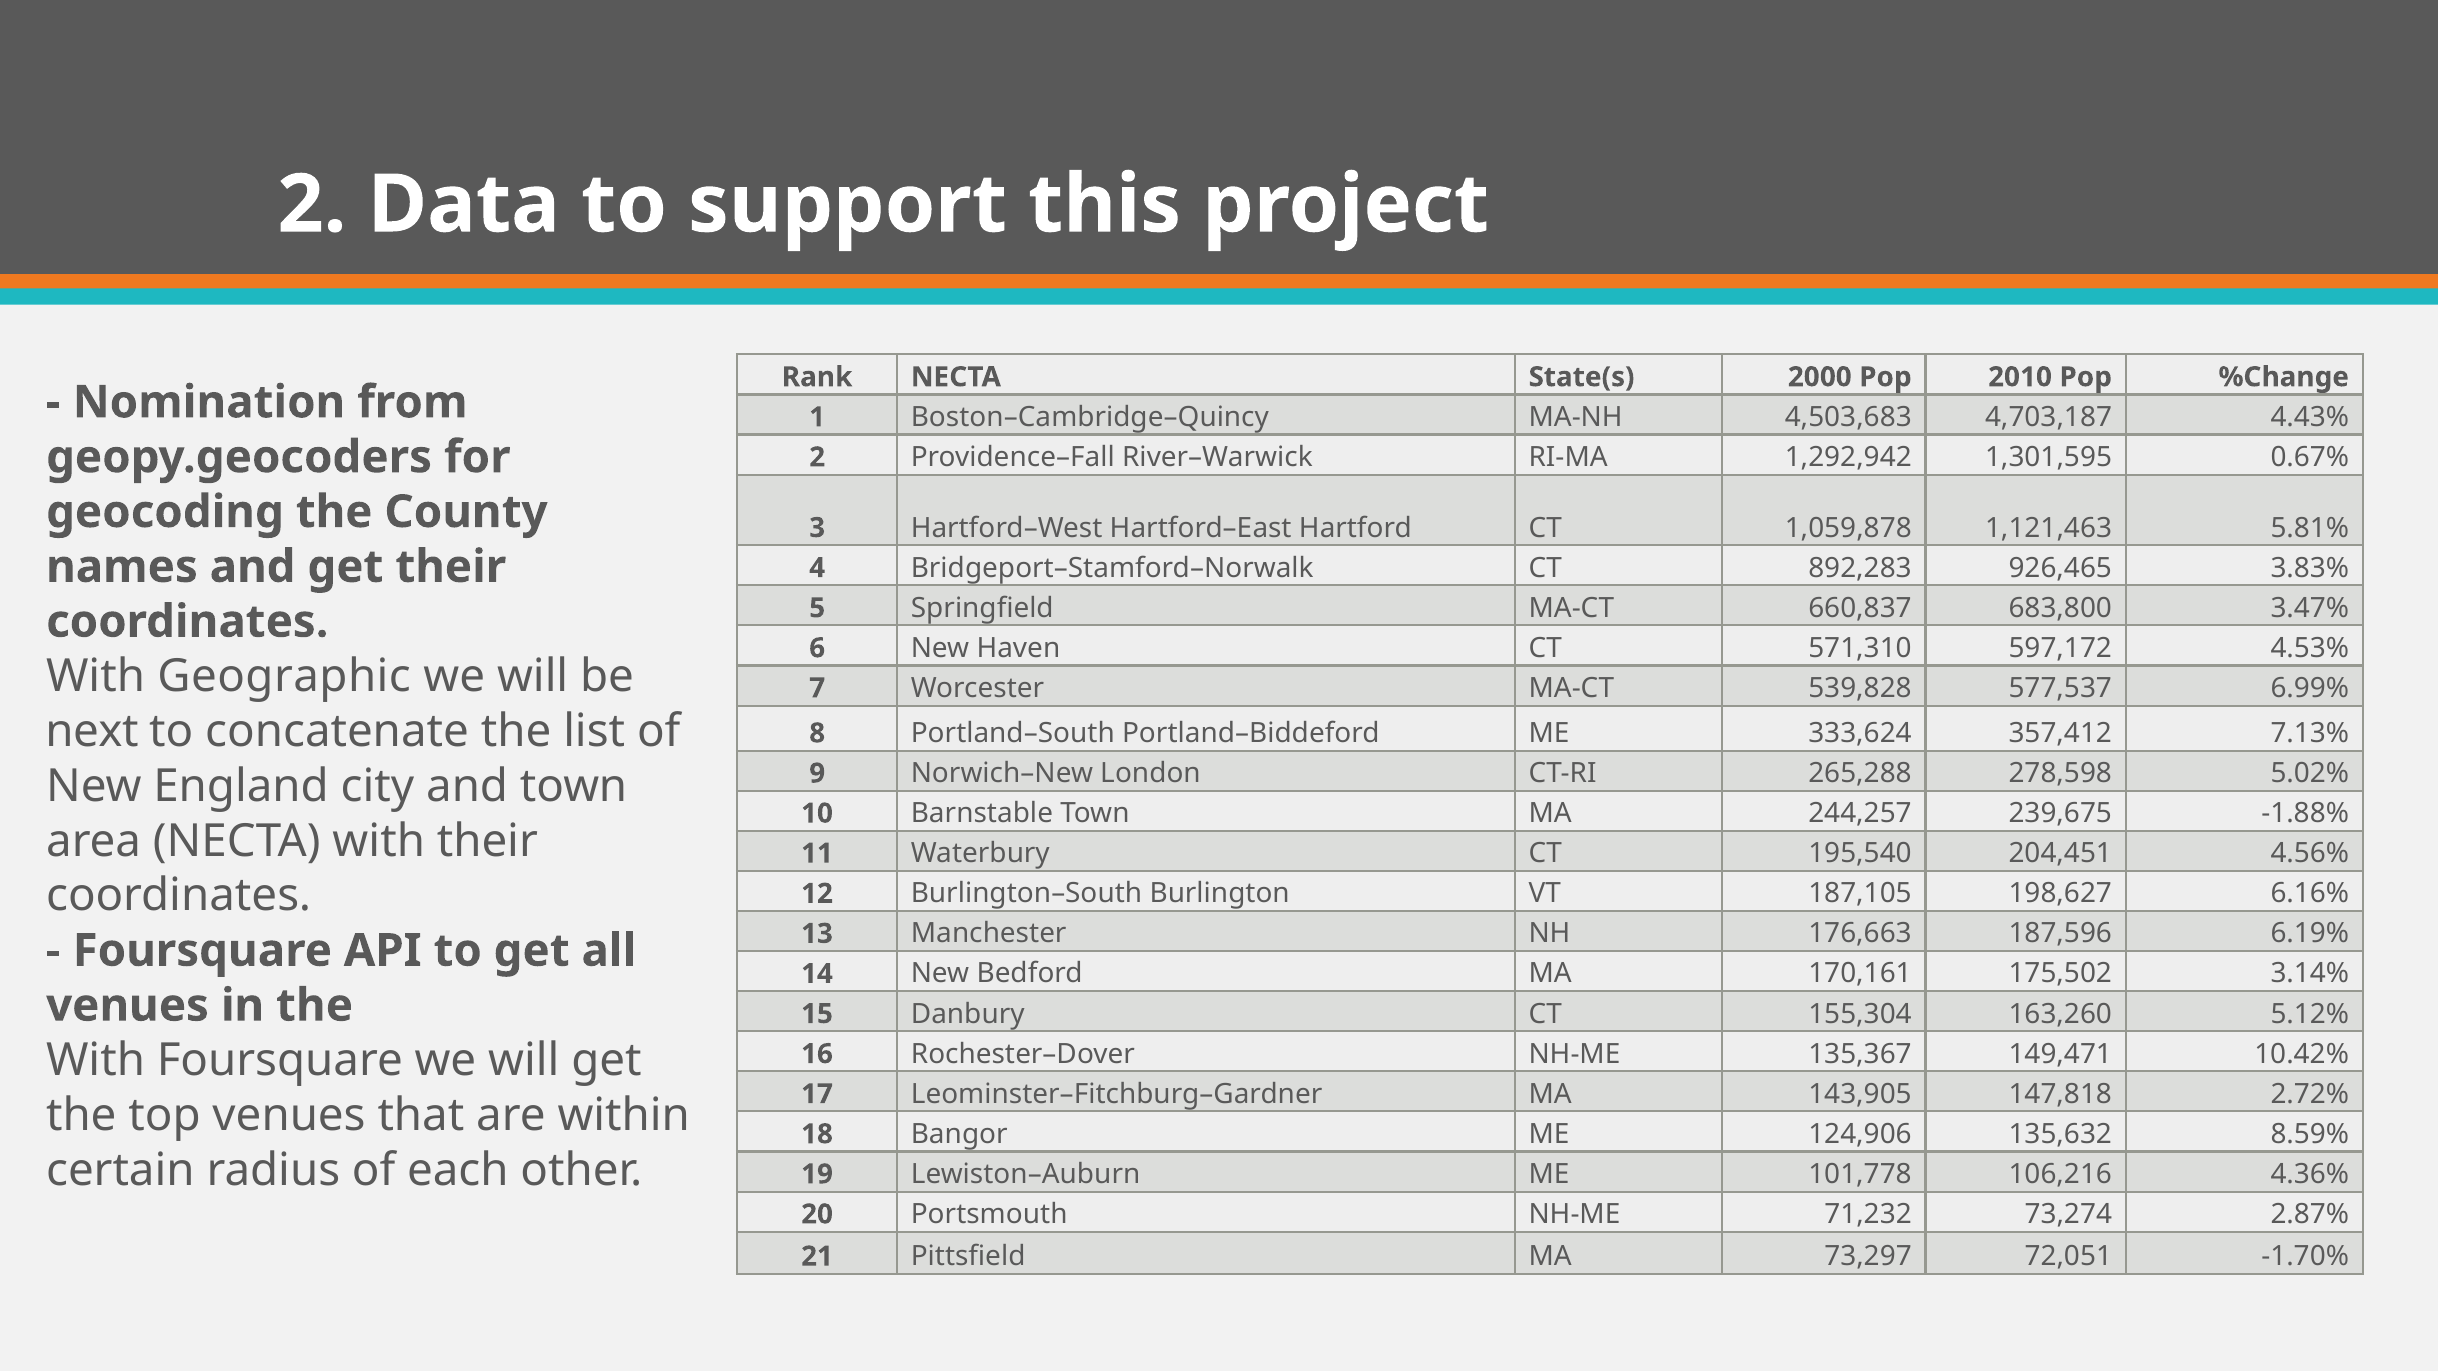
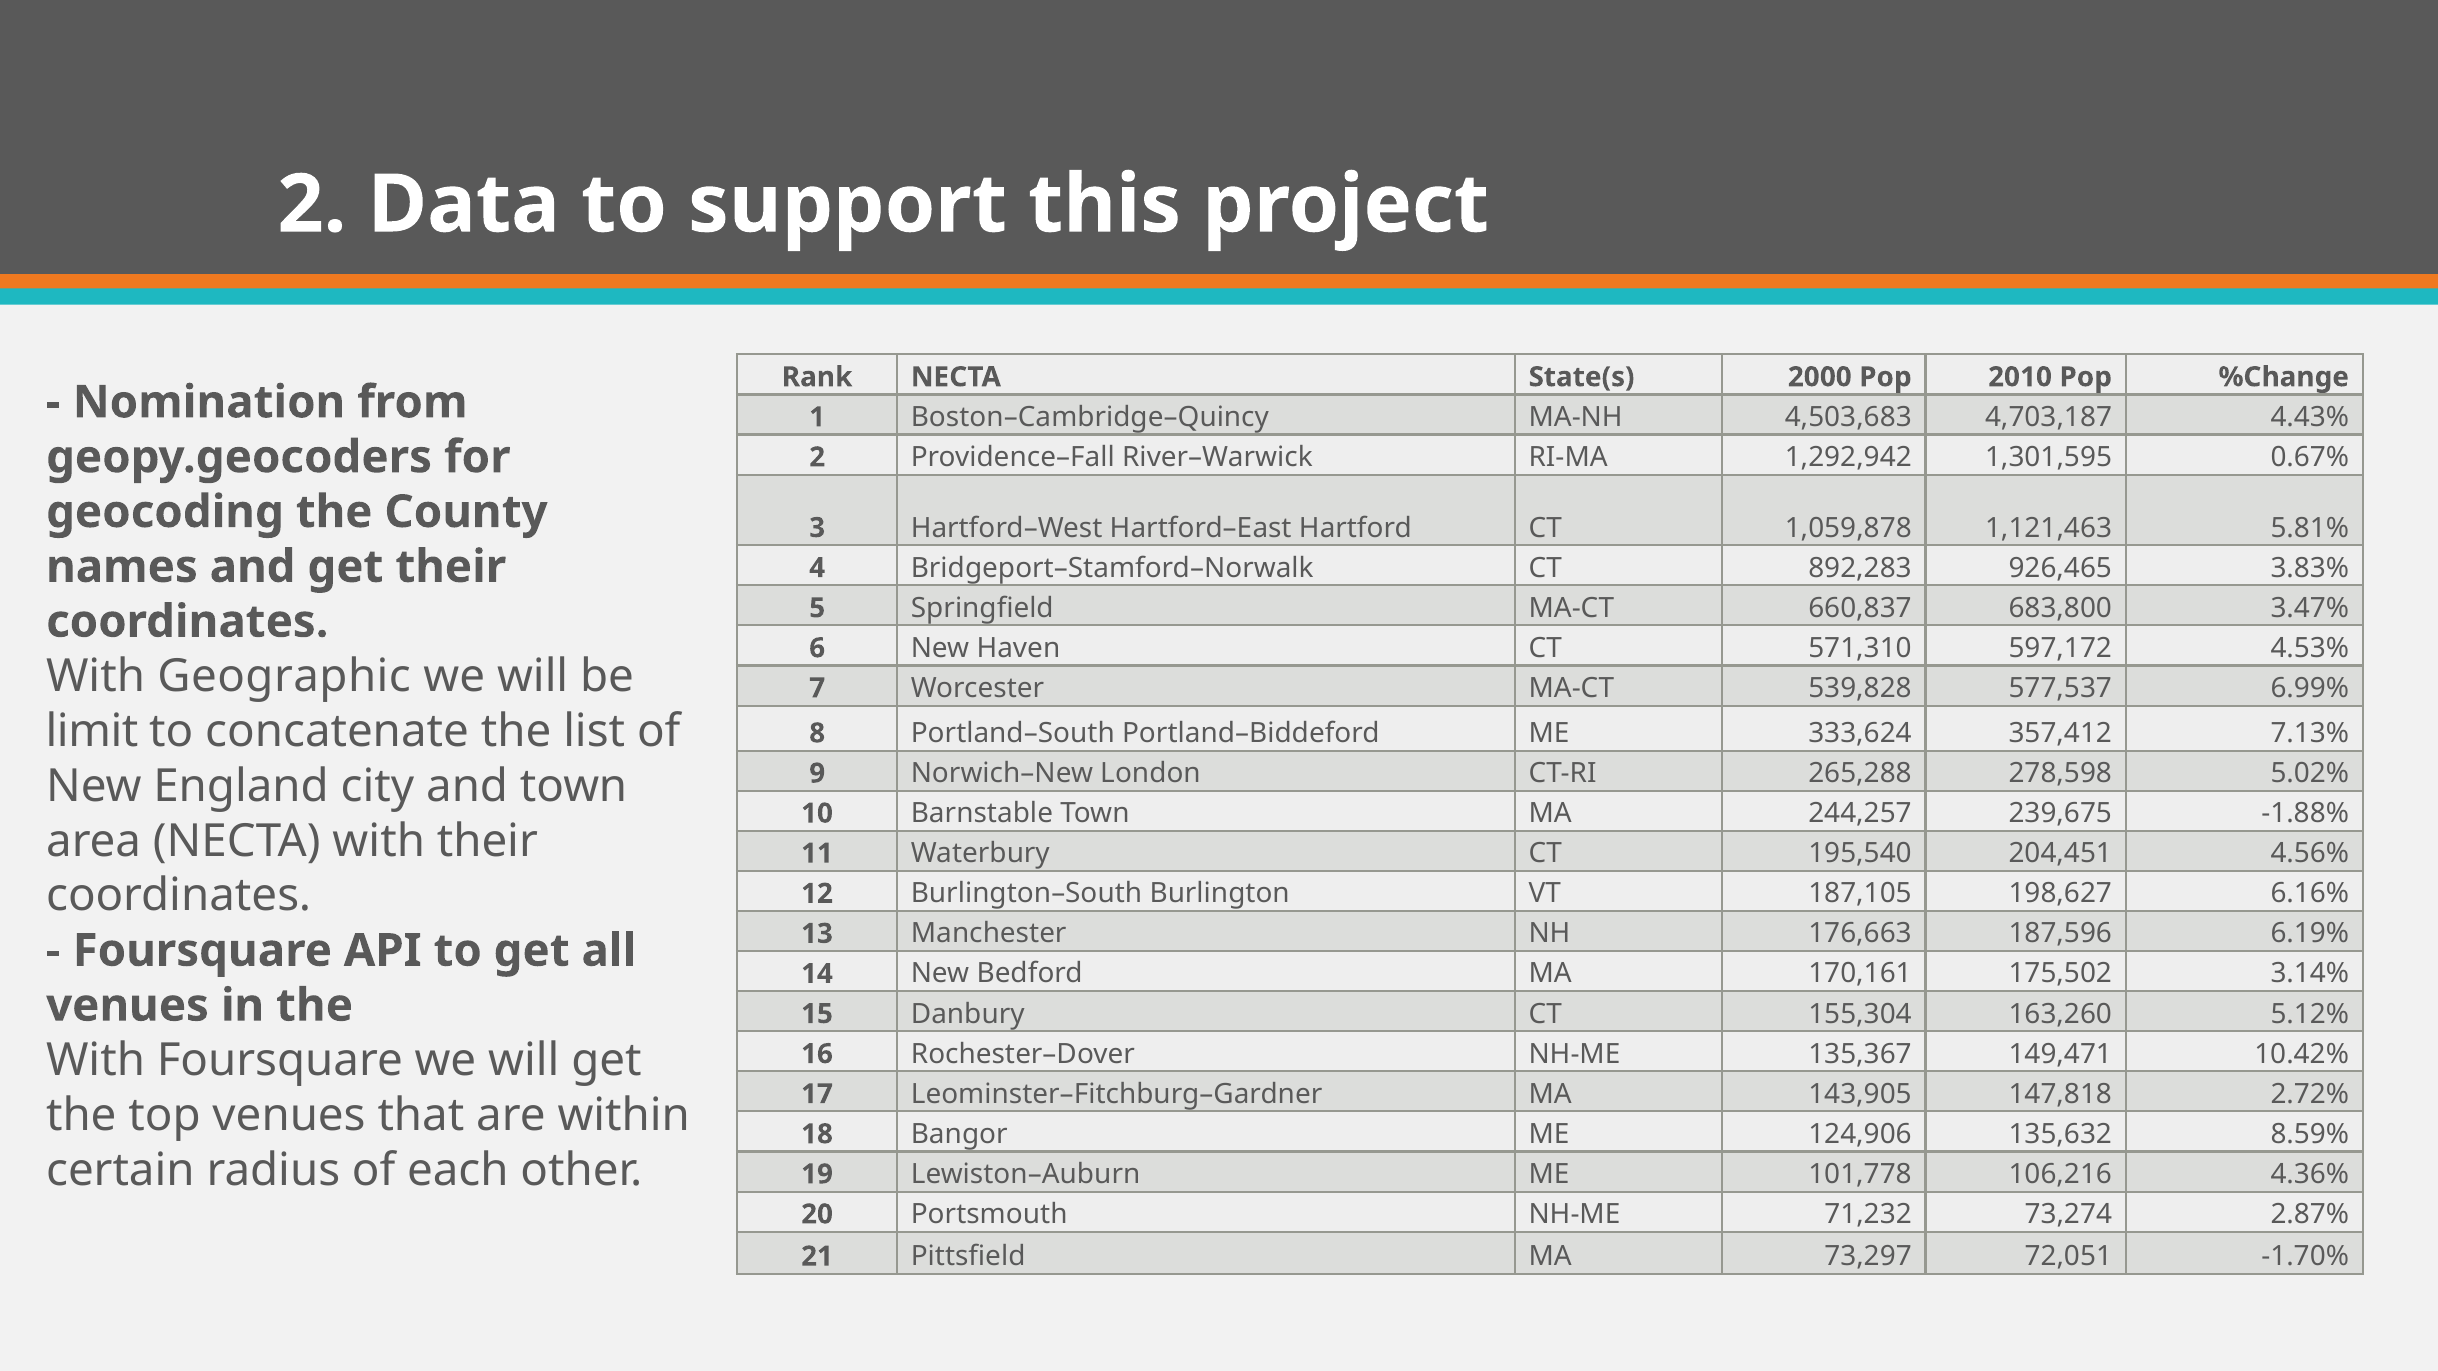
next: next -> limit
